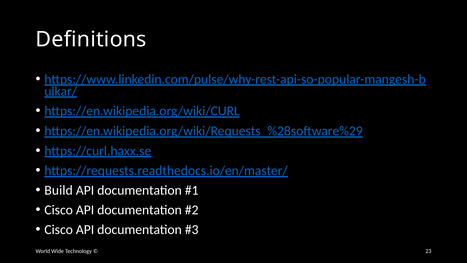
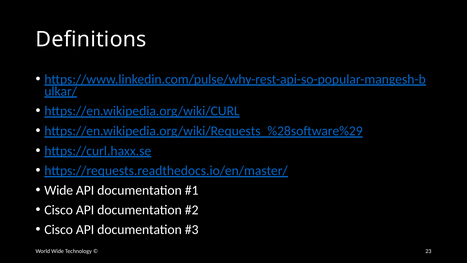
Build at (59, 190): Build -> Wide
